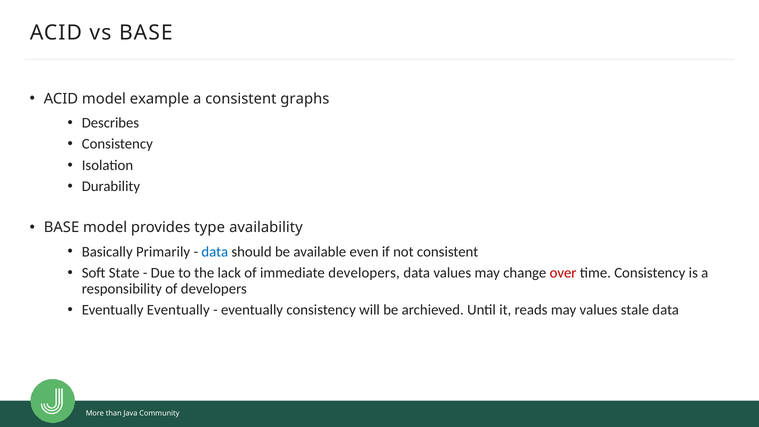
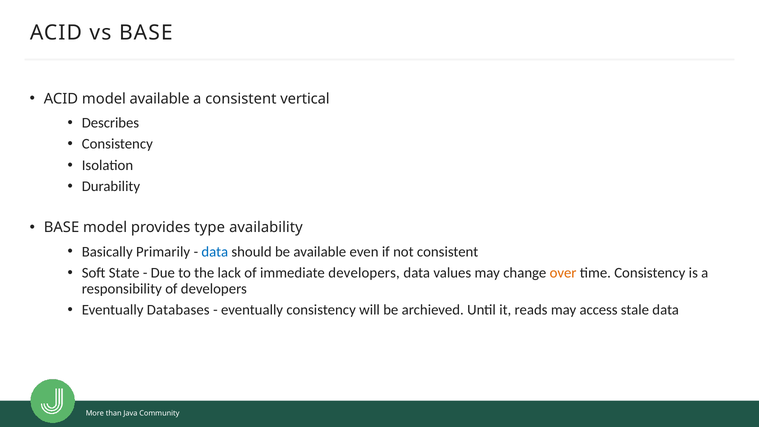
model example: example -> available
graphs: graphs -> vertical
over colour: red -> orange
Eventually Eventually: Eventually -> Databases
may values: values -> access
